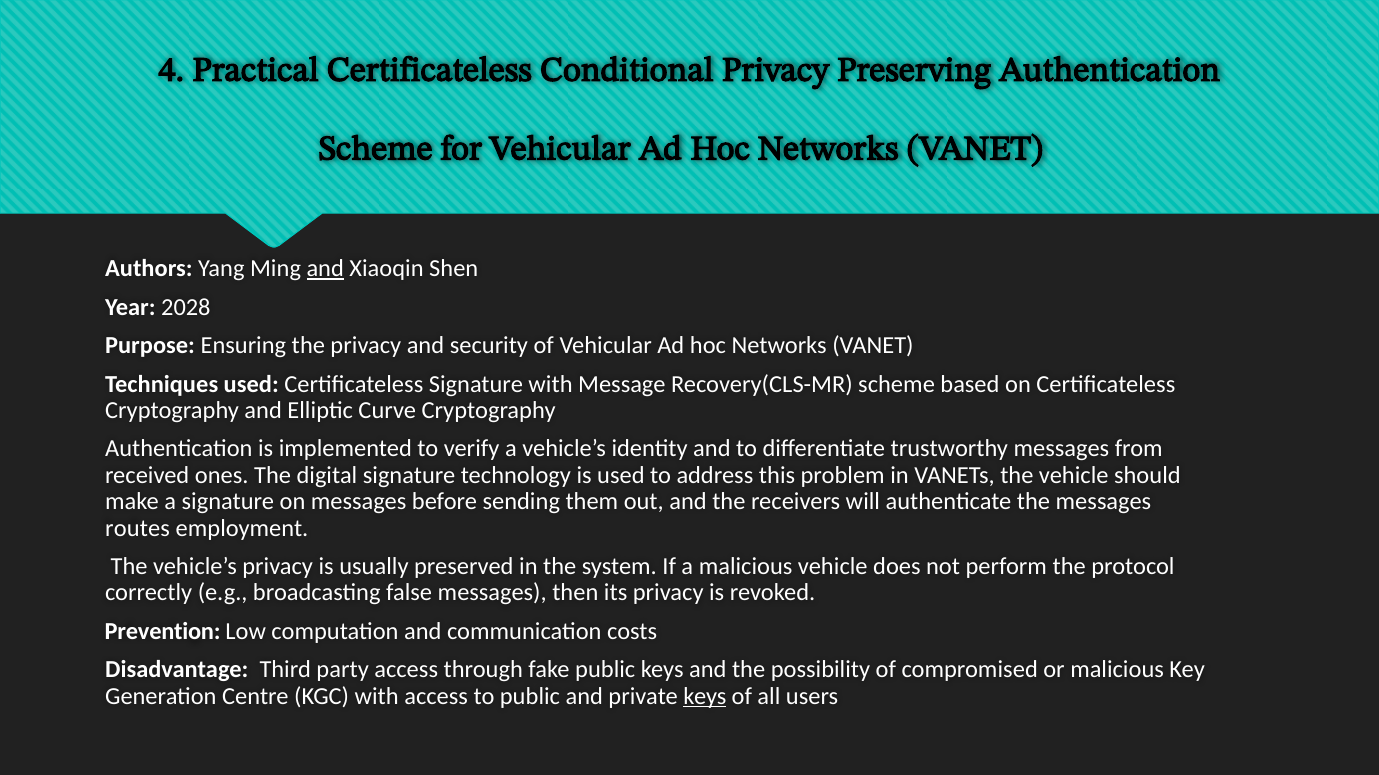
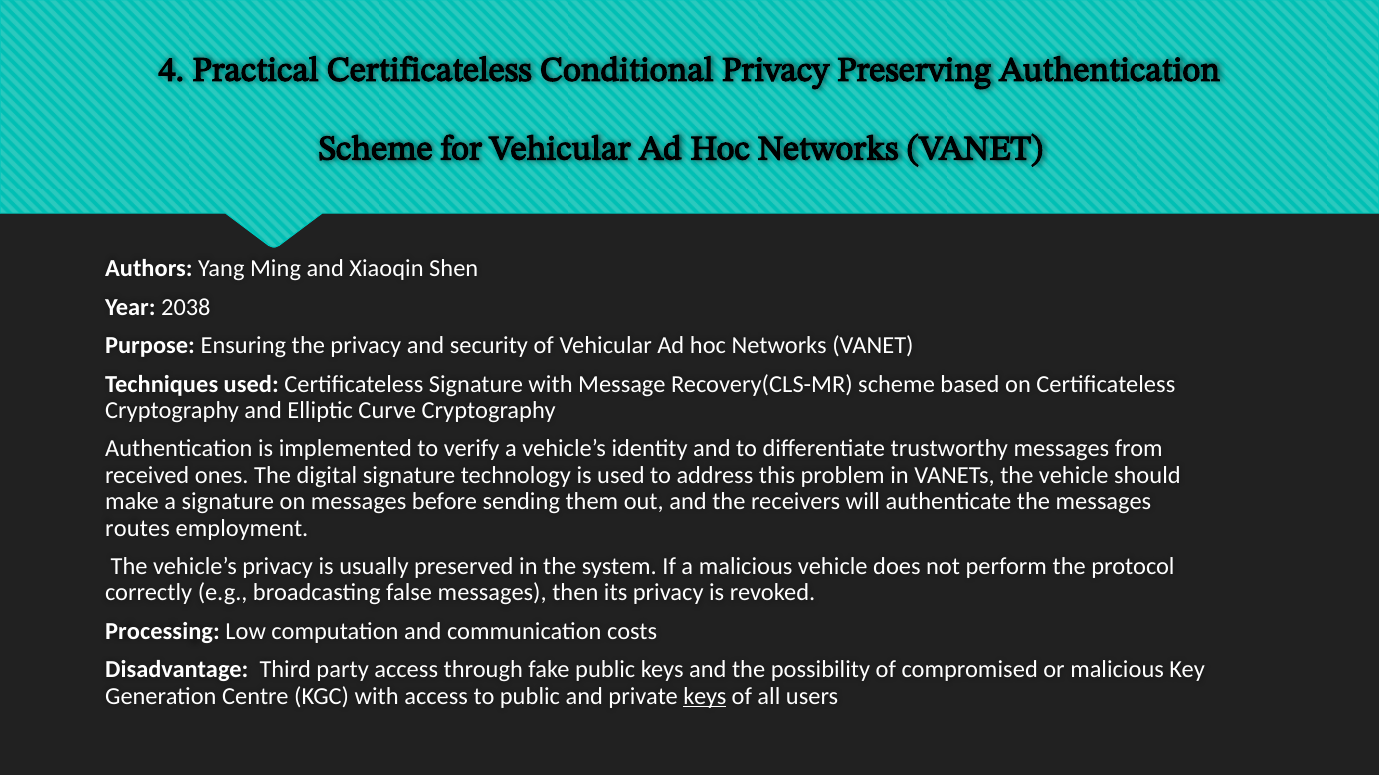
and at (325, 269) underline: present -> none
2028: 2028 -> 2038
Prevention: Prevention -> Processing
